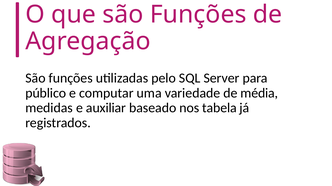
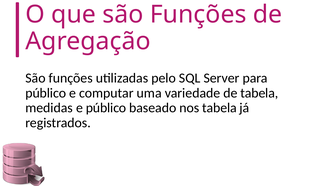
de média: média -> tabela
e auxiliar: auxiliar -> público
